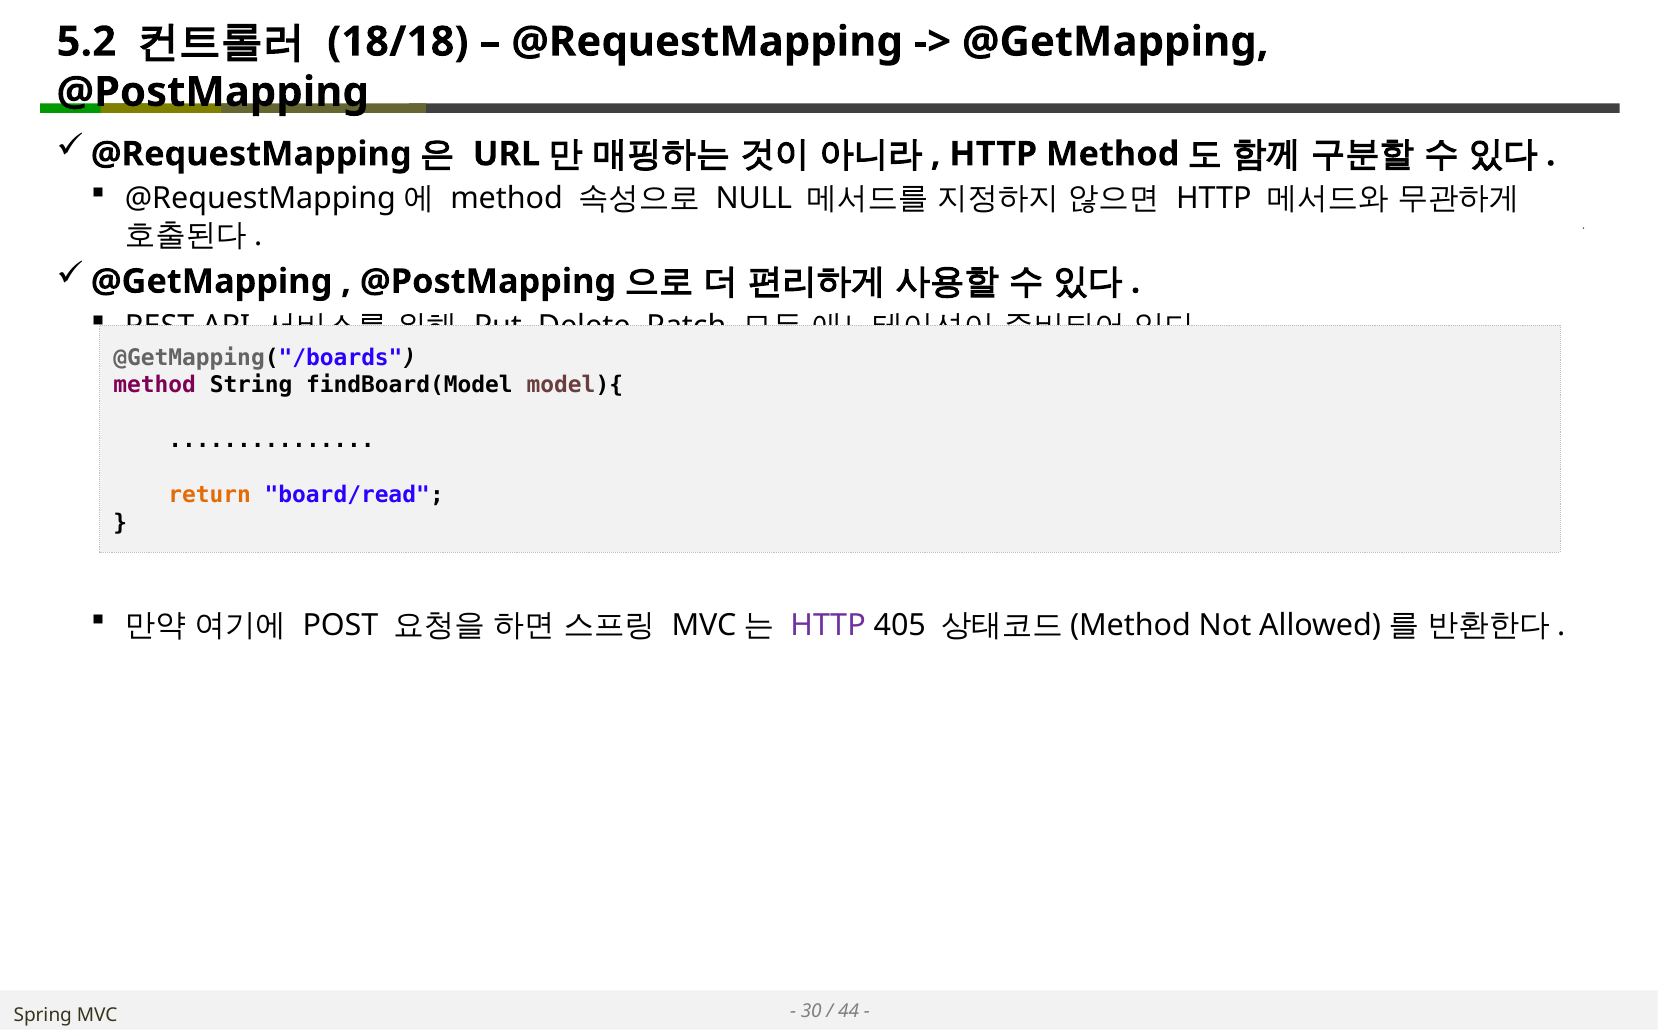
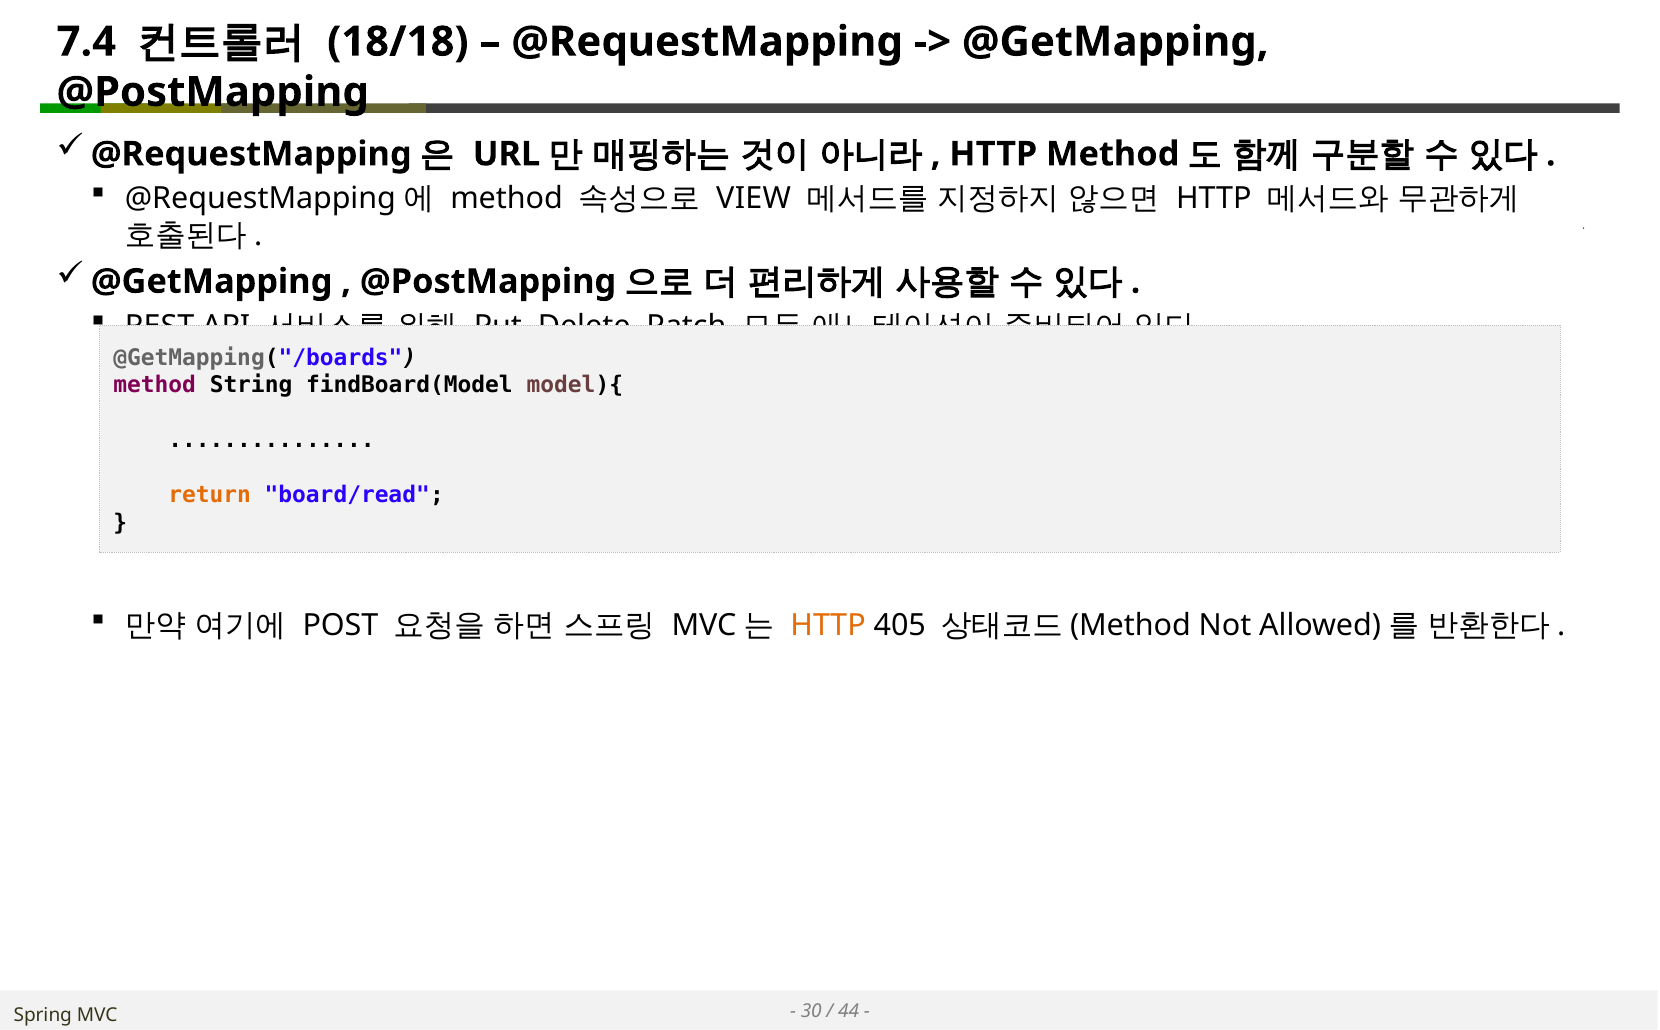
5.2: 5.2 -> 7.4
NULL: NULL -> VIEW
HTTP at (828, 625) colour: purple -> orange
